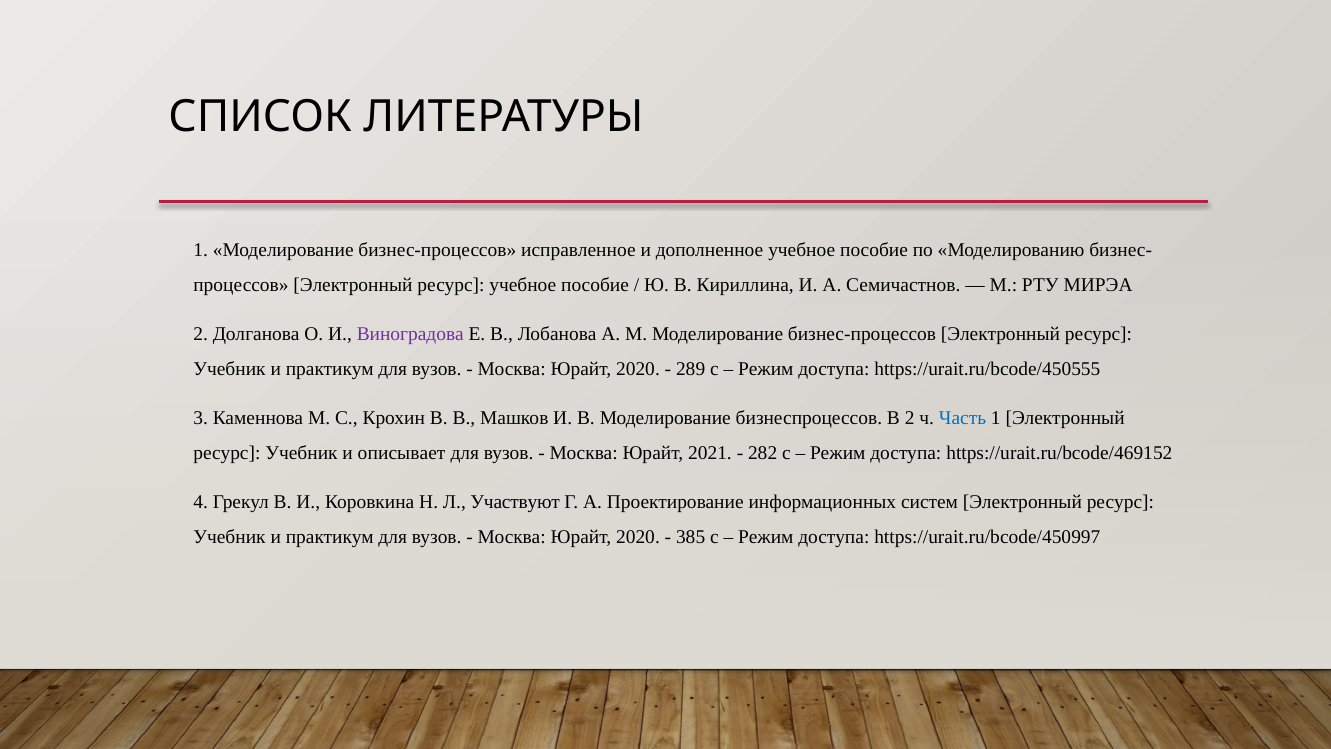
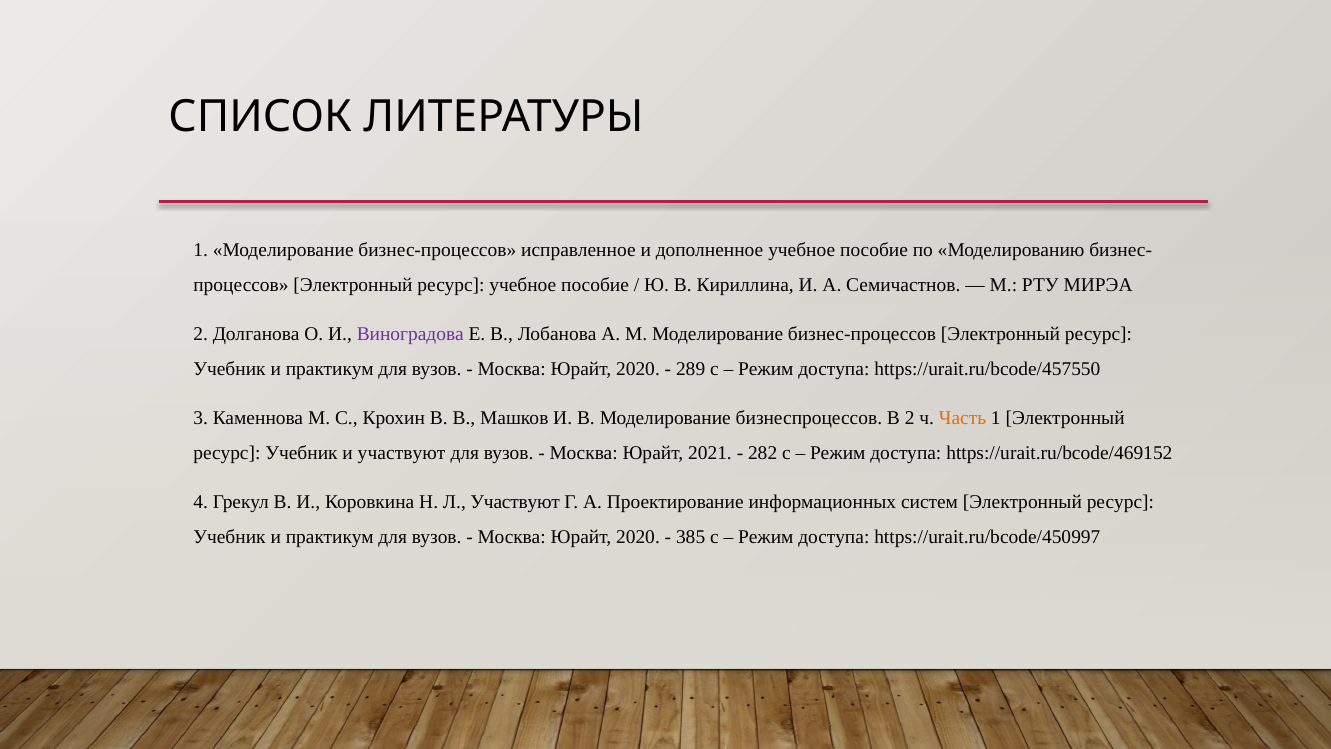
https://urait.ru/bcode/450555: https://urait.ru/bcode/450555 -> https://urait.ru/bcode/457550
Часть colour: blue -> orange
и описывает: описывает -> участвуют
